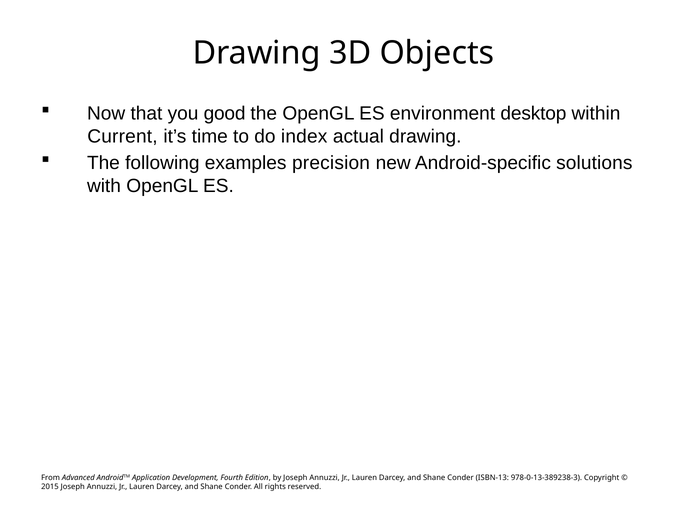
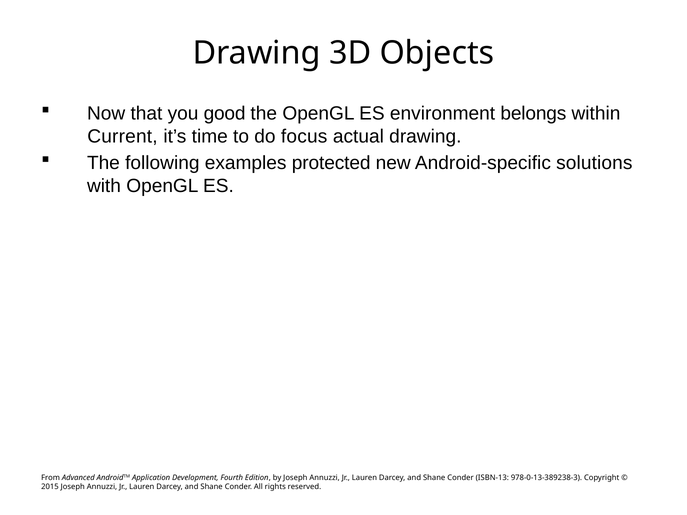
desktop: desktop -> belongs
index: index -> focus
precision: precision -> protected
